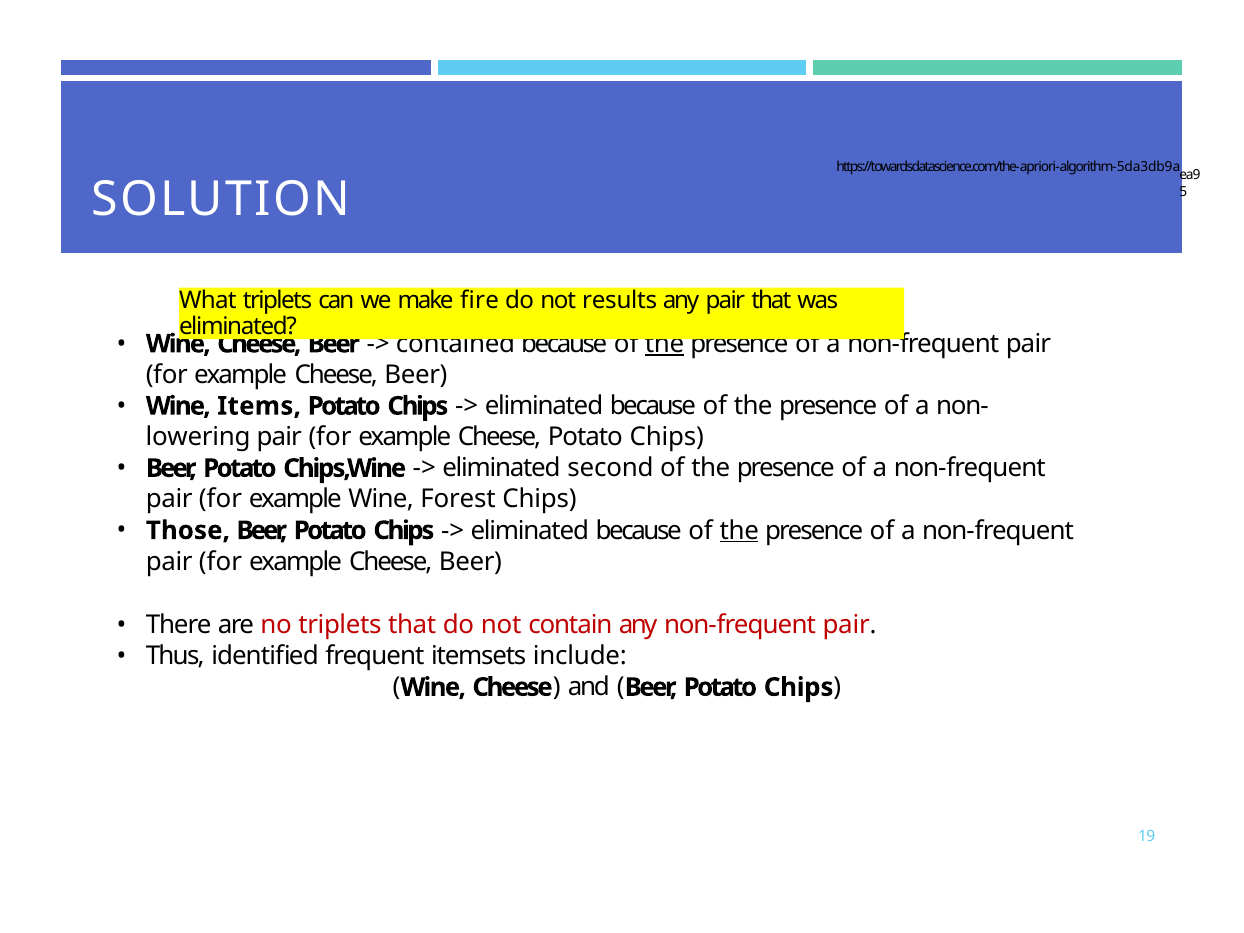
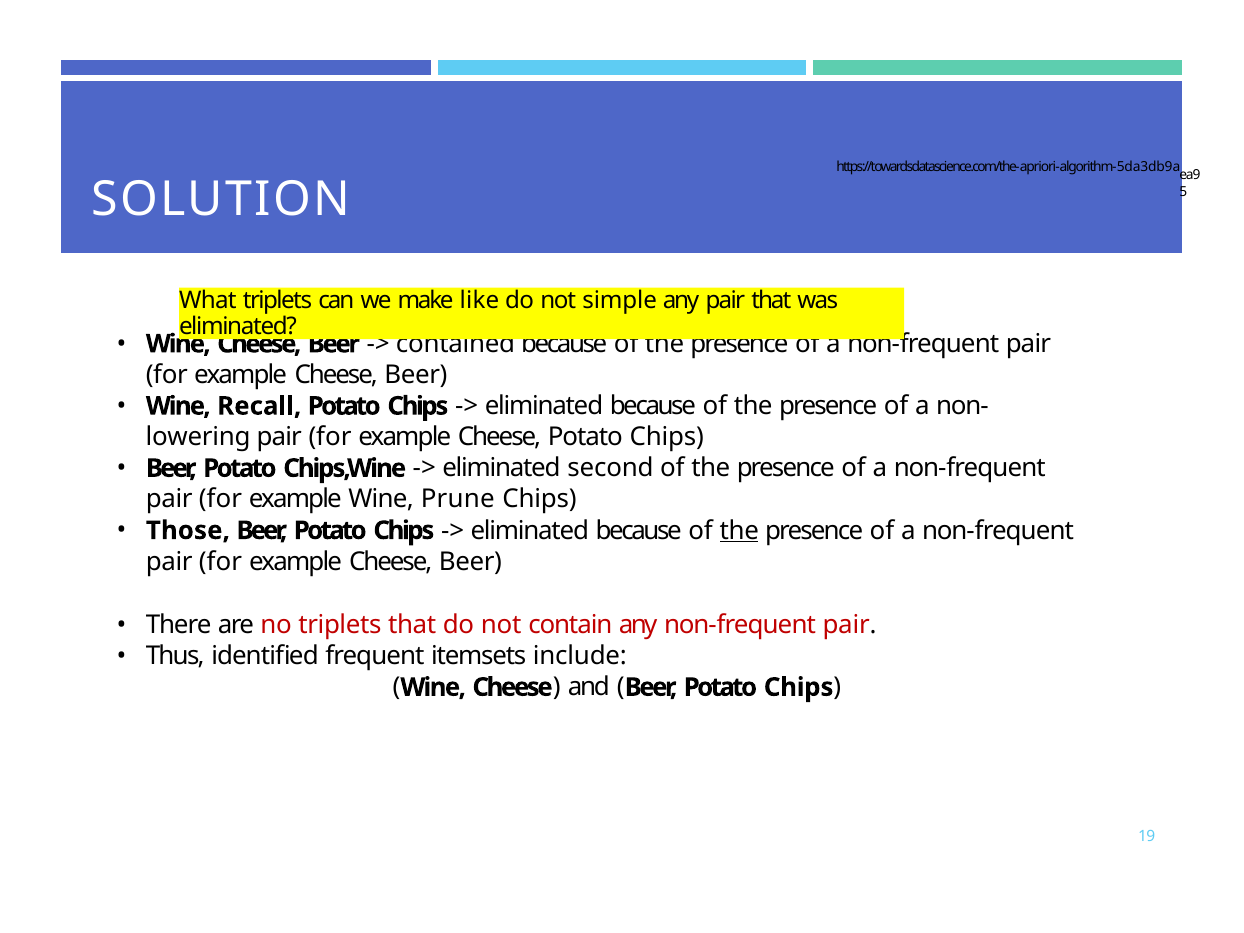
fire: fire -> like
results: results -> simple
the at (665, 344) underline: present -> none
Items: Items -> Recall
Forest: Forest -> Prune
